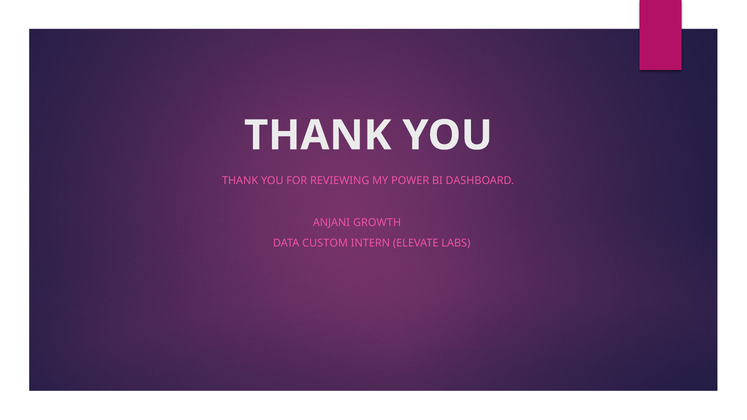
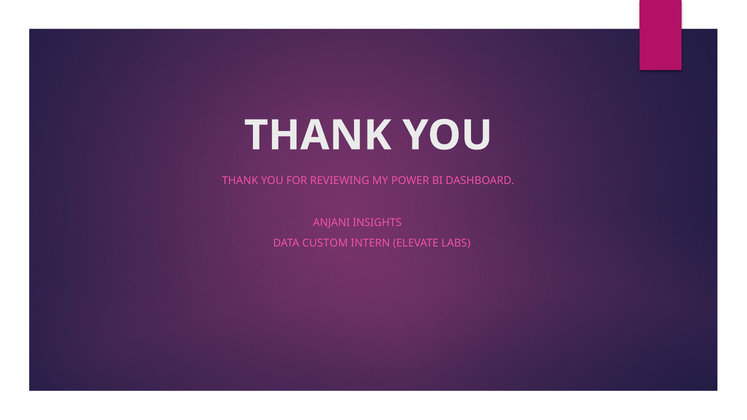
GROWTH: GROWTH -> INSIGHTS
